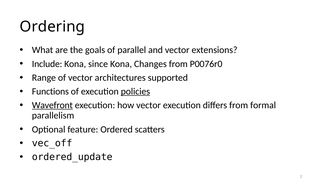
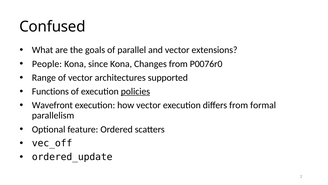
Ordering: Ordering -> Confused
Include: Include -> People
Wavefront underline: present -> none
